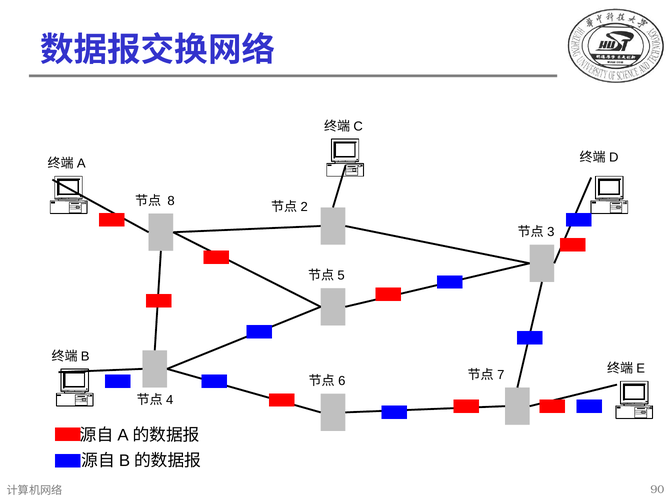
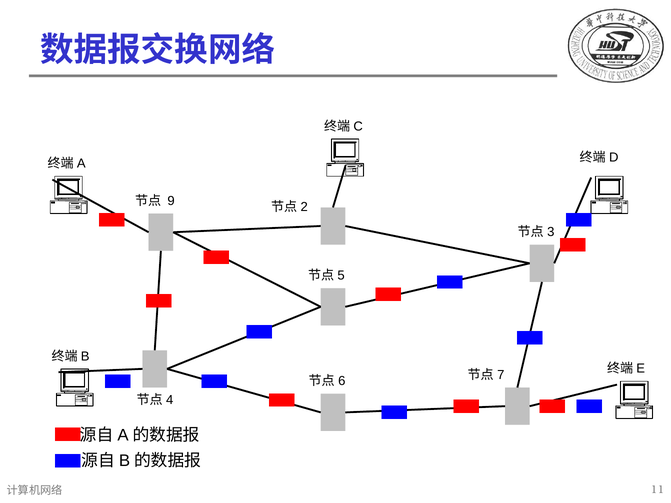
8: 8 -> 9
90: 90 -> 11
